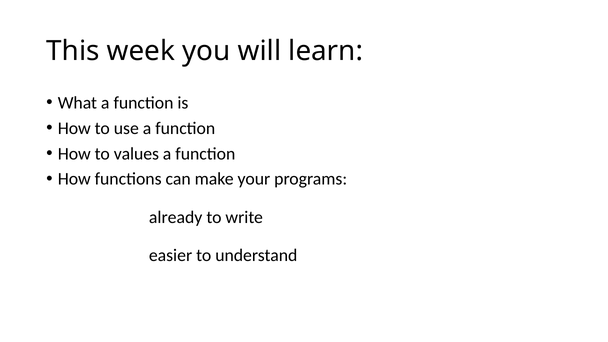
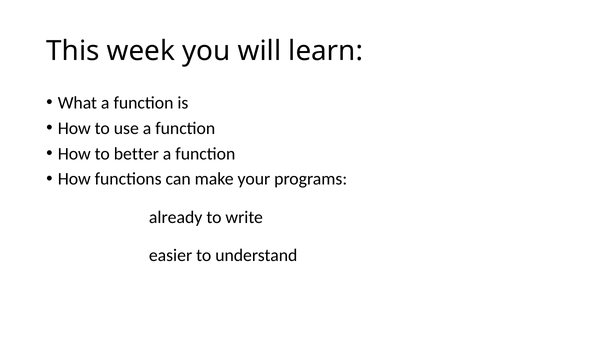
values: values -> better
